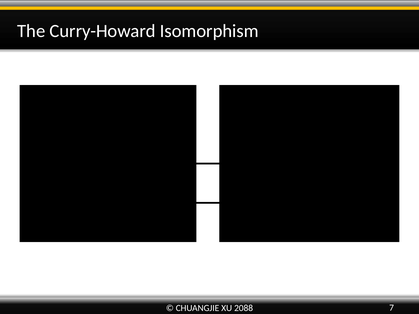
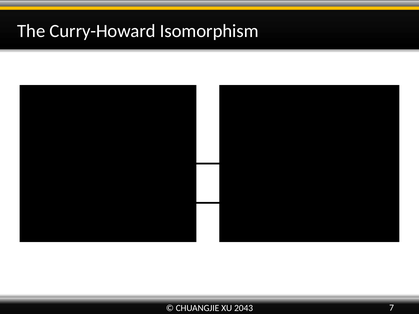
2088: 2088 -> 2043
